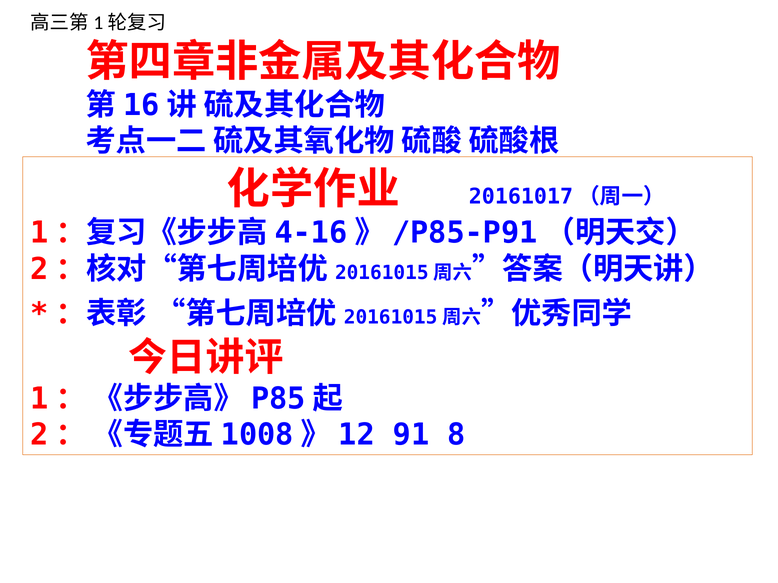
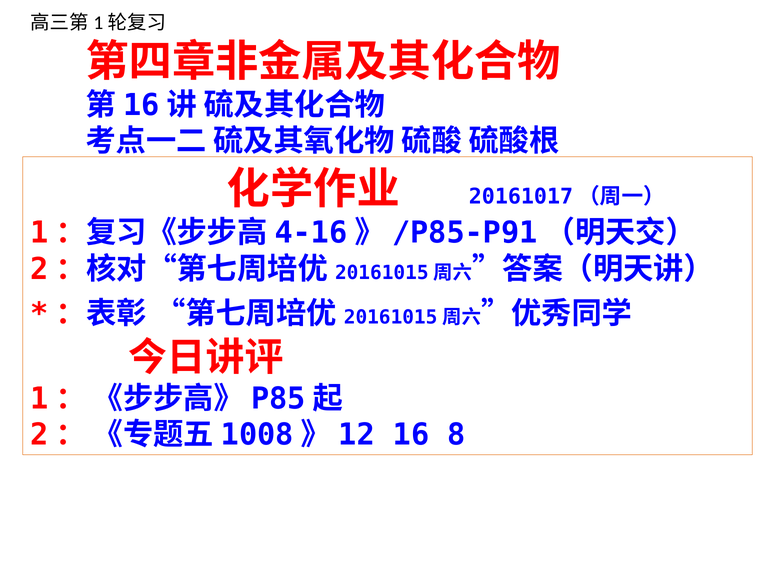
91: 91 -> 16
